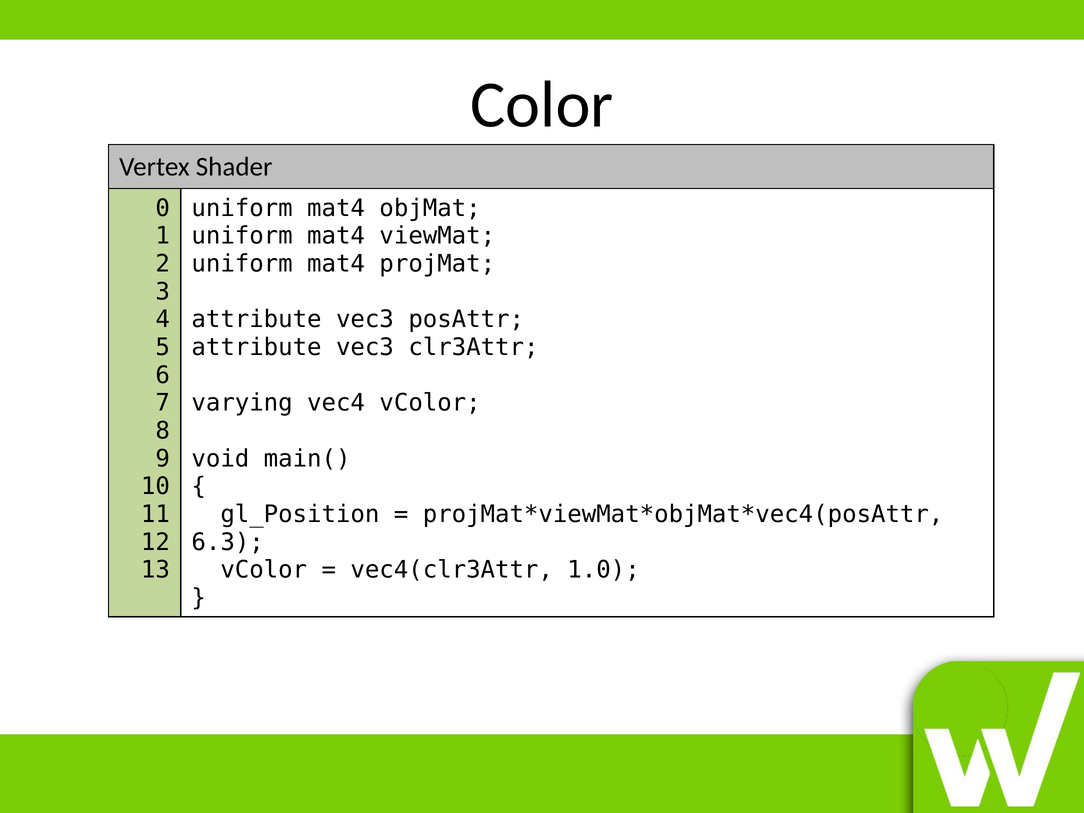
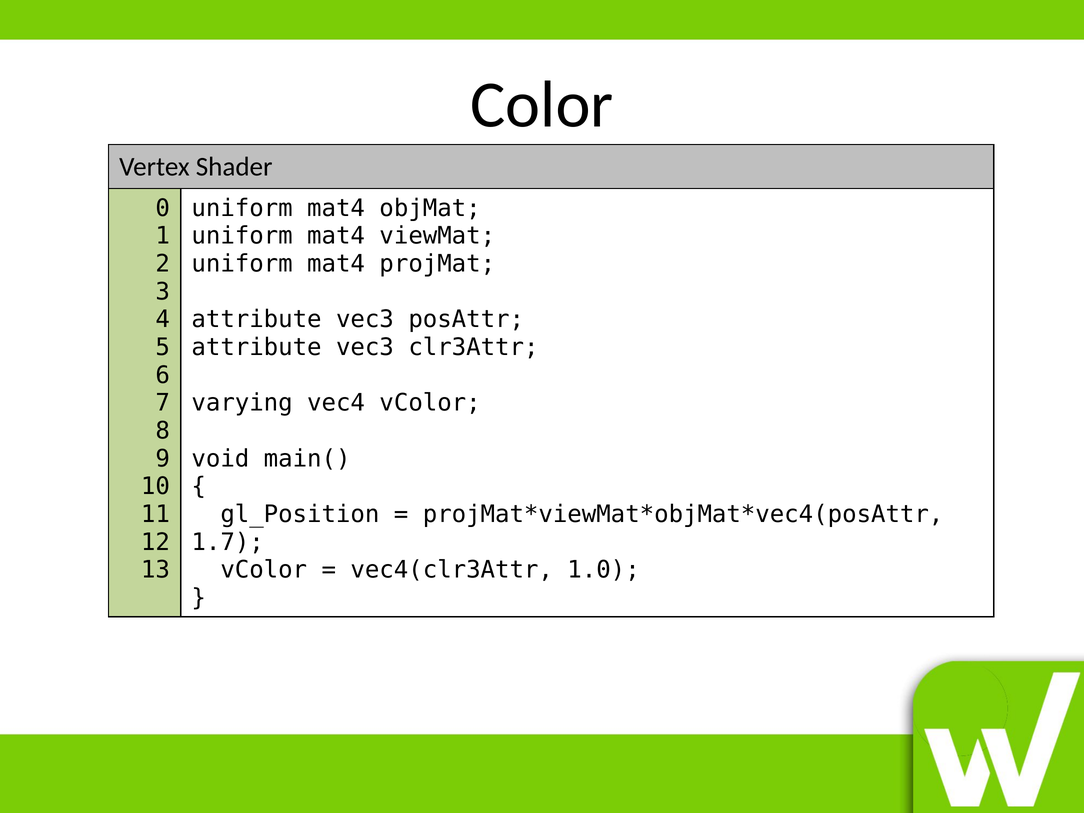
6.3: 6.3 -> 1.7
